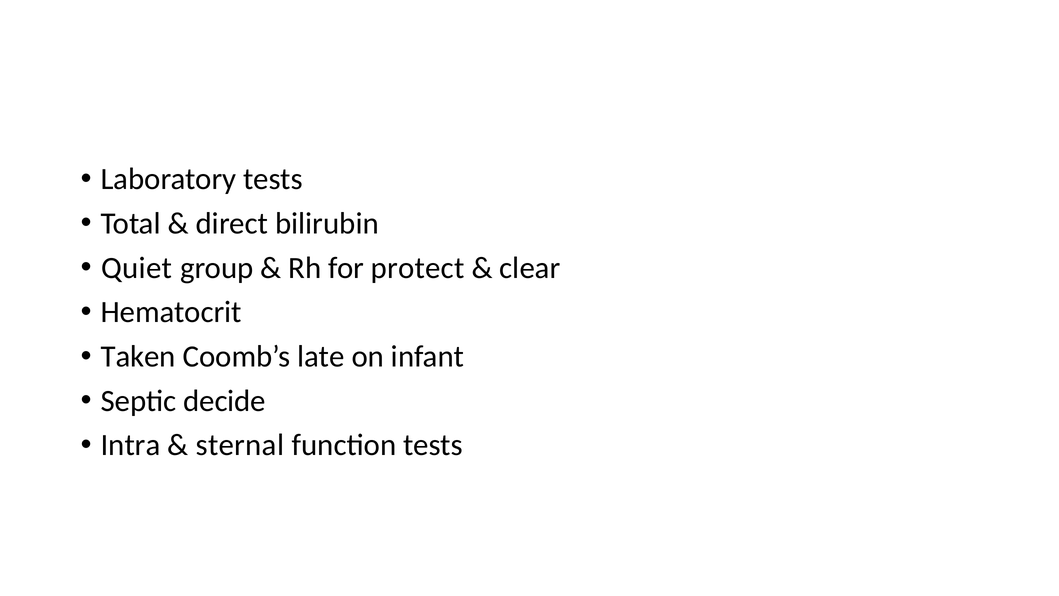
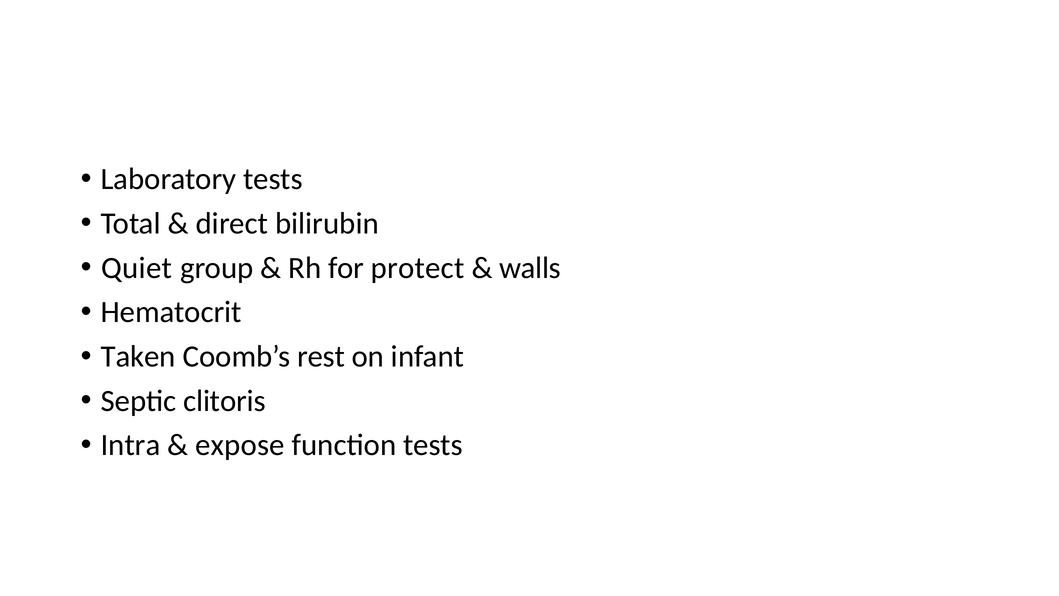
clear: clear -> walls
late: late -> rest
decide: decide -> clitoris
sternal: sternal -> expose
